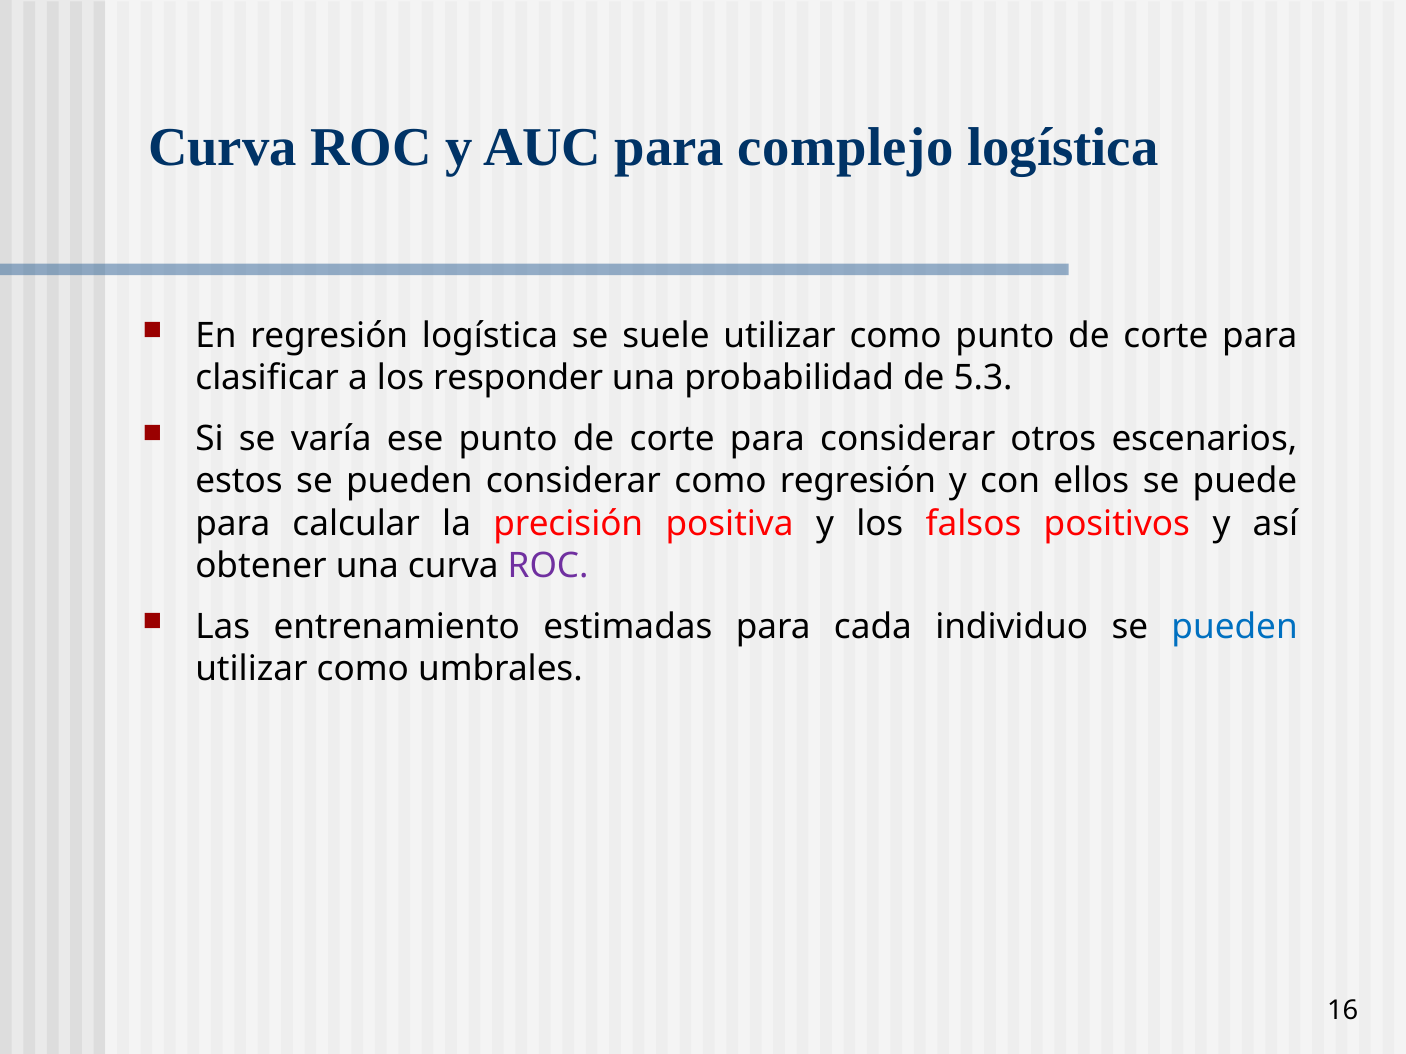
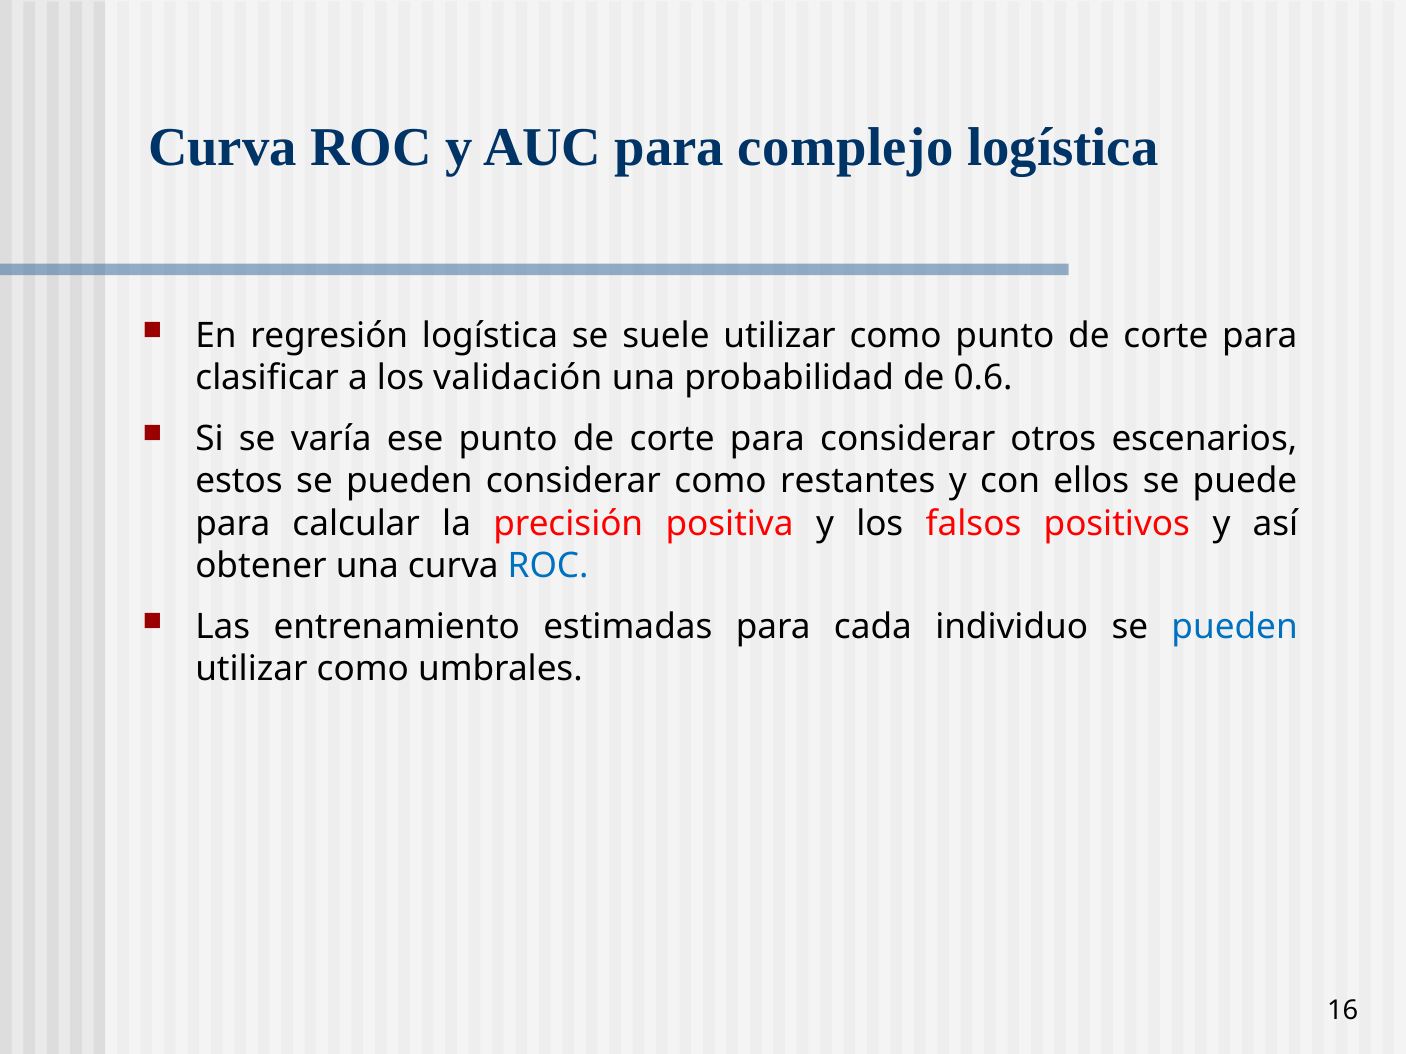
responder: responder -> validación
5.3: 5.3 -> 0.6
como regresión: regresión -> restantes
ROC at (548, 566) colour: purple -> blue
